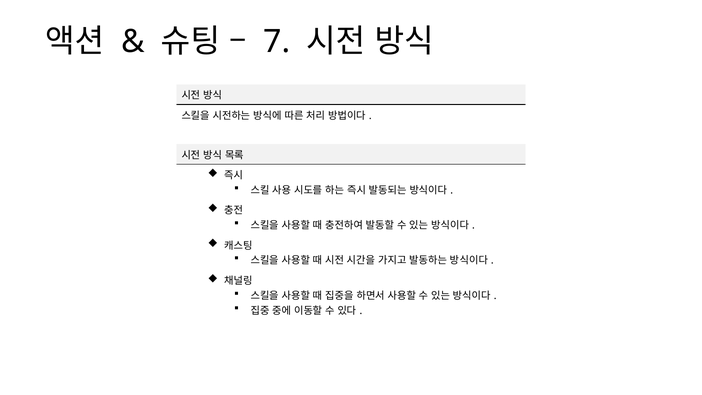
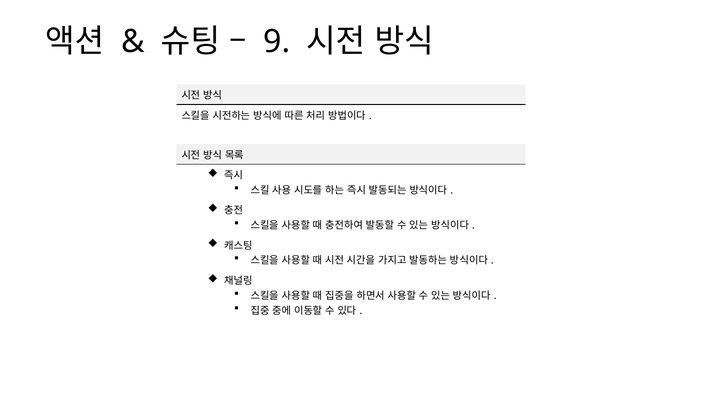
7: 7 -> 9
